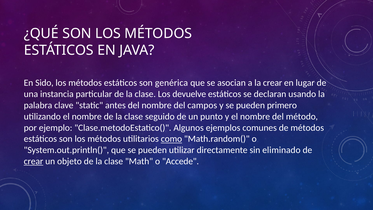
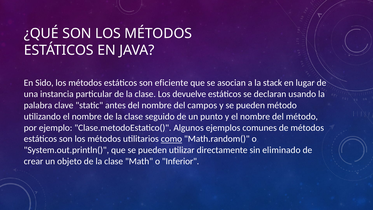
genérica: genérica -> eficiente
la crear: crear -> stack
pueden primero: primero -> método
crear at (33, 161) underline: present -> none
Accede: Accede -> Inferior
